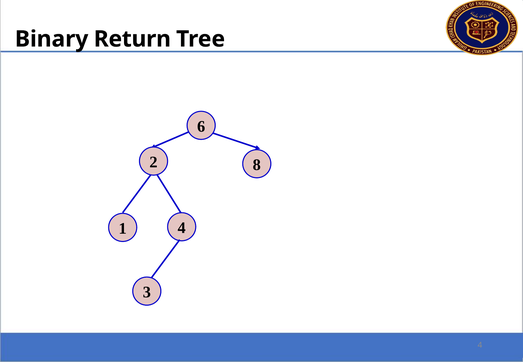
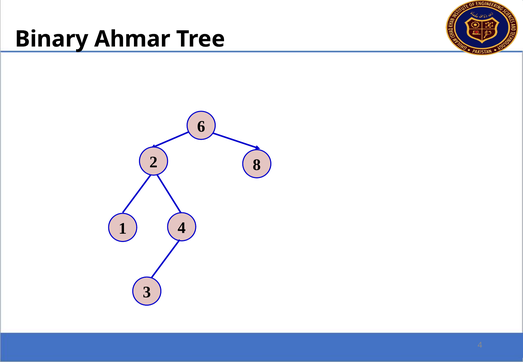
Return: Return -> Ahmar
